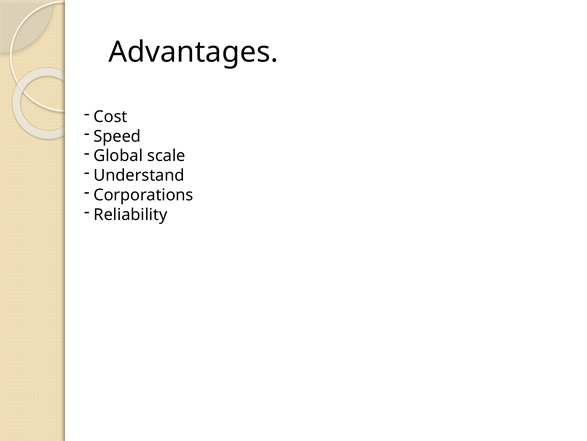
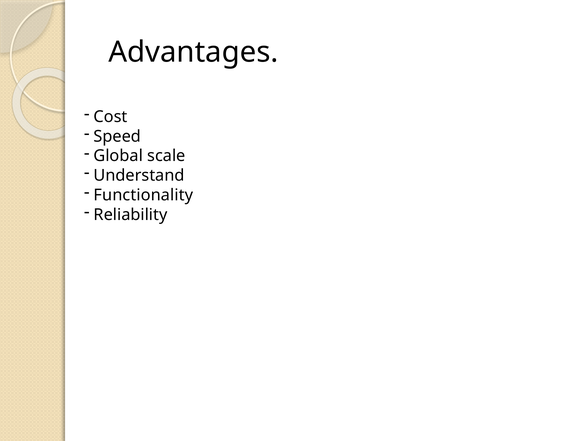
Corporations: Corporations -> Functionality
